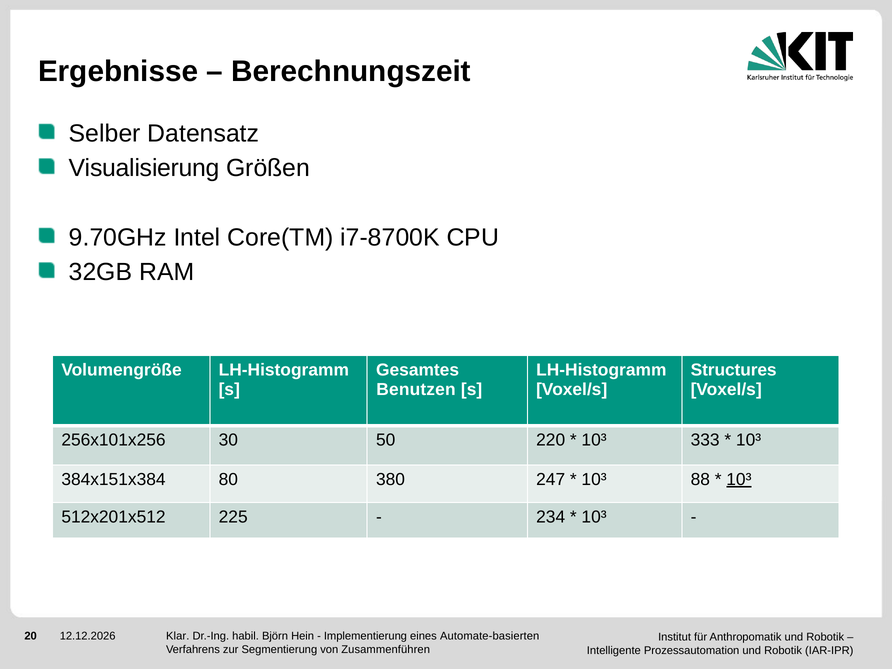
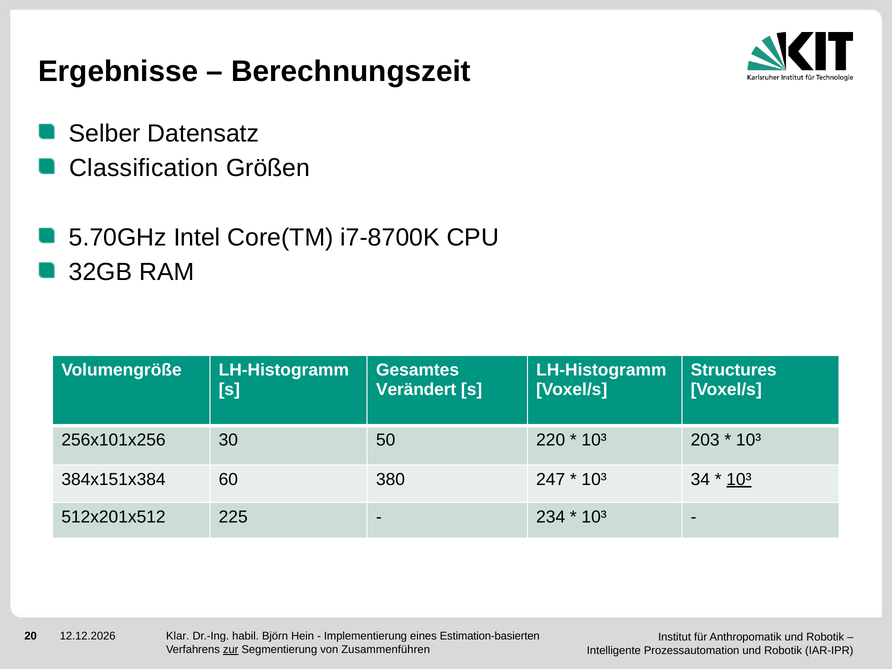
Visualisierung: Visualisierung -> Classification
9.70GHz: 9.70GHz -> 5.70GHz
Benutzen: Benutzen -> Verändert
333: 333 -> 203
80: 80 -> 60
88: 88 -> 34
Automate-basierten: Automate-basierten -> Estimation-basierten
zur underline: none -> present
